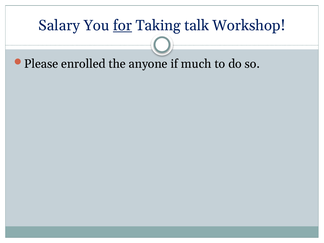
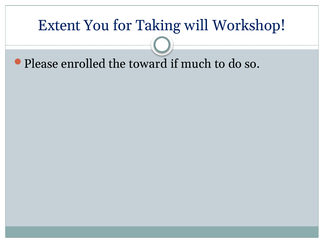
Salary: Salary -> Extent
for underline: present -> none
talk: talk -> will
anyone: anyone -> toward
